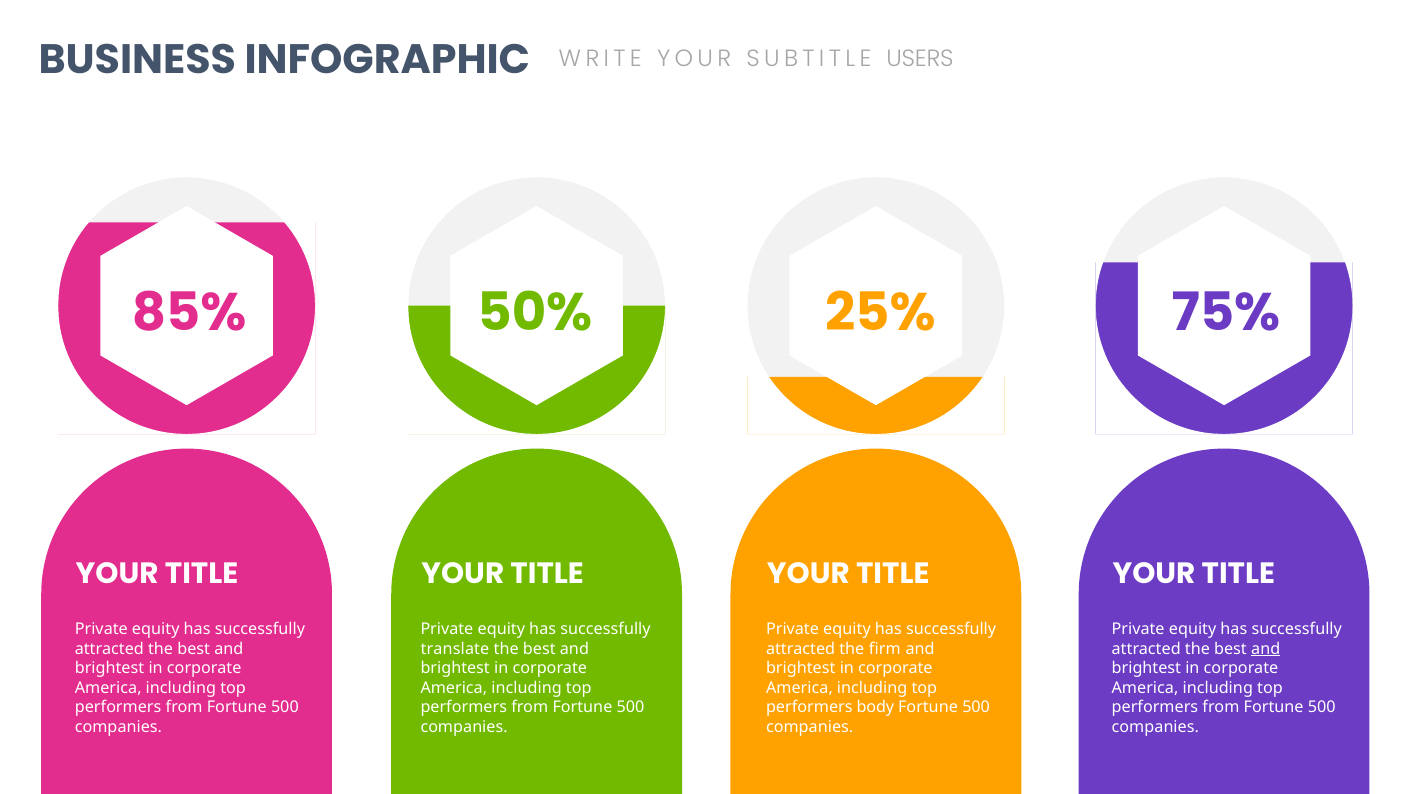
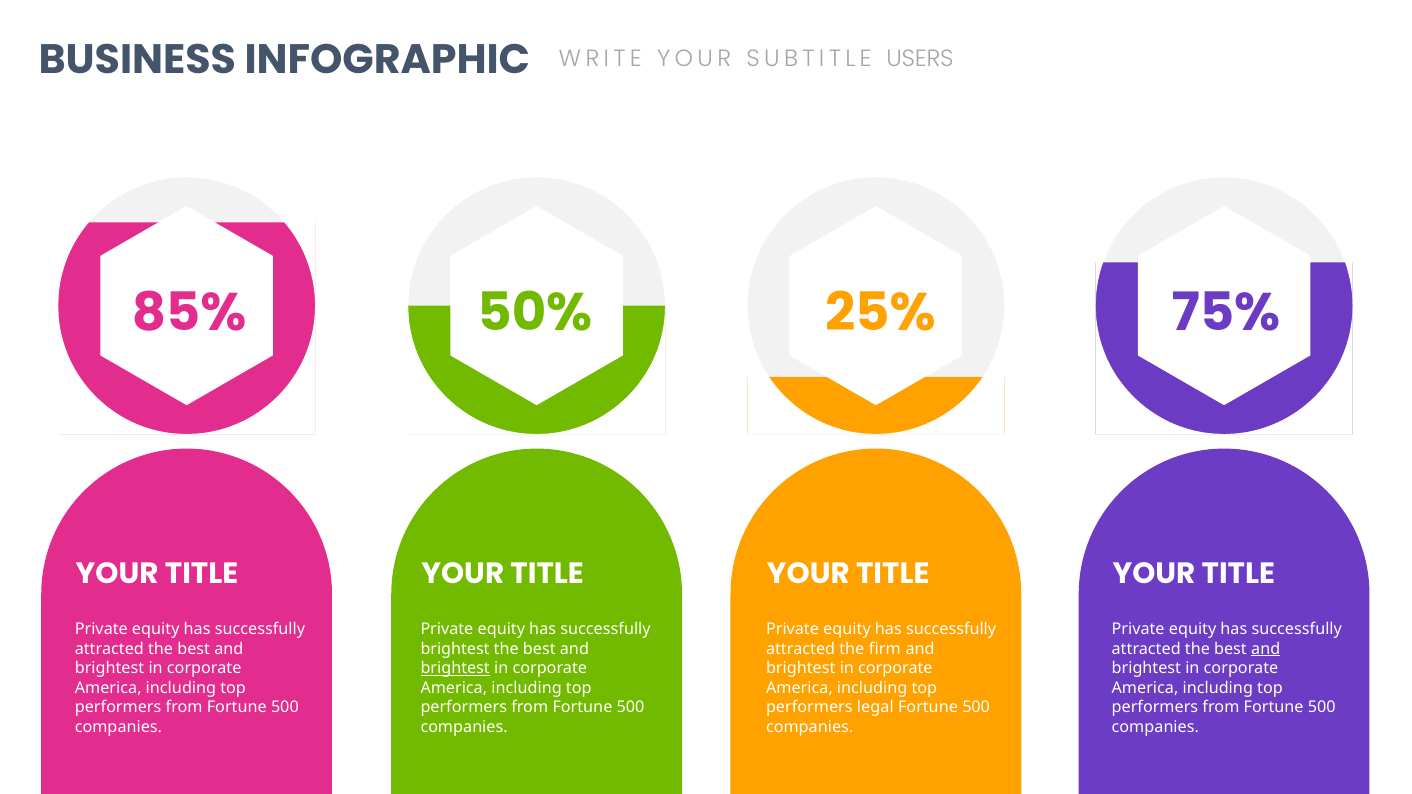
translate at (455, 649): translate -> brightest
brightest at (455, 669) underline: none -> present
body: body -> legal
